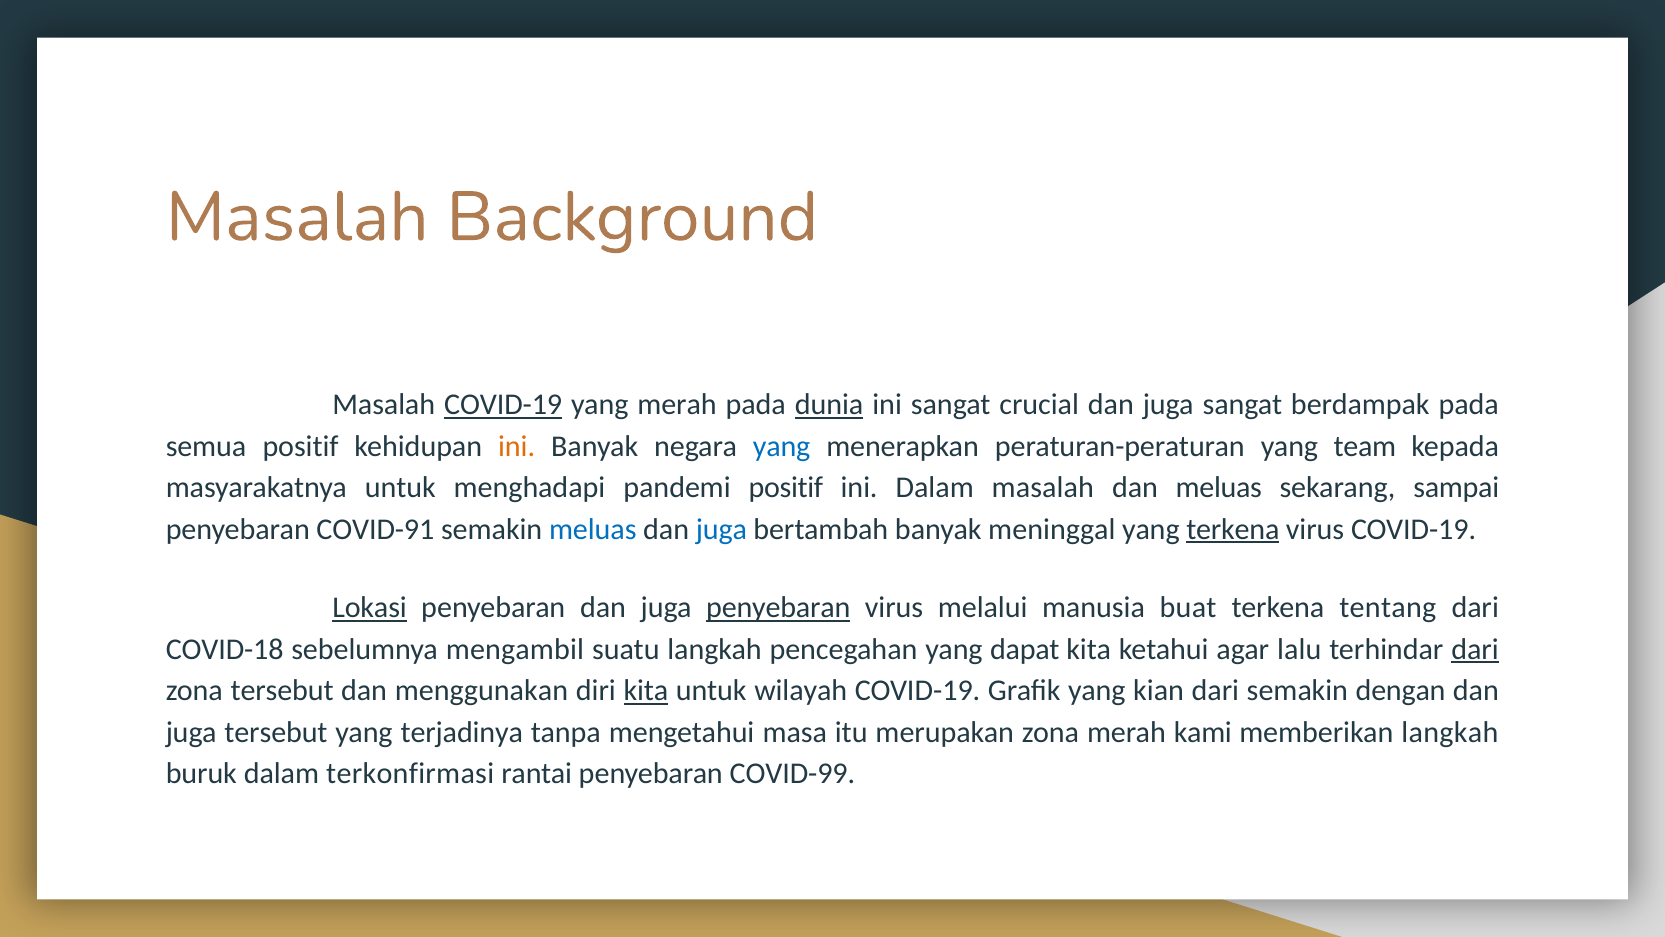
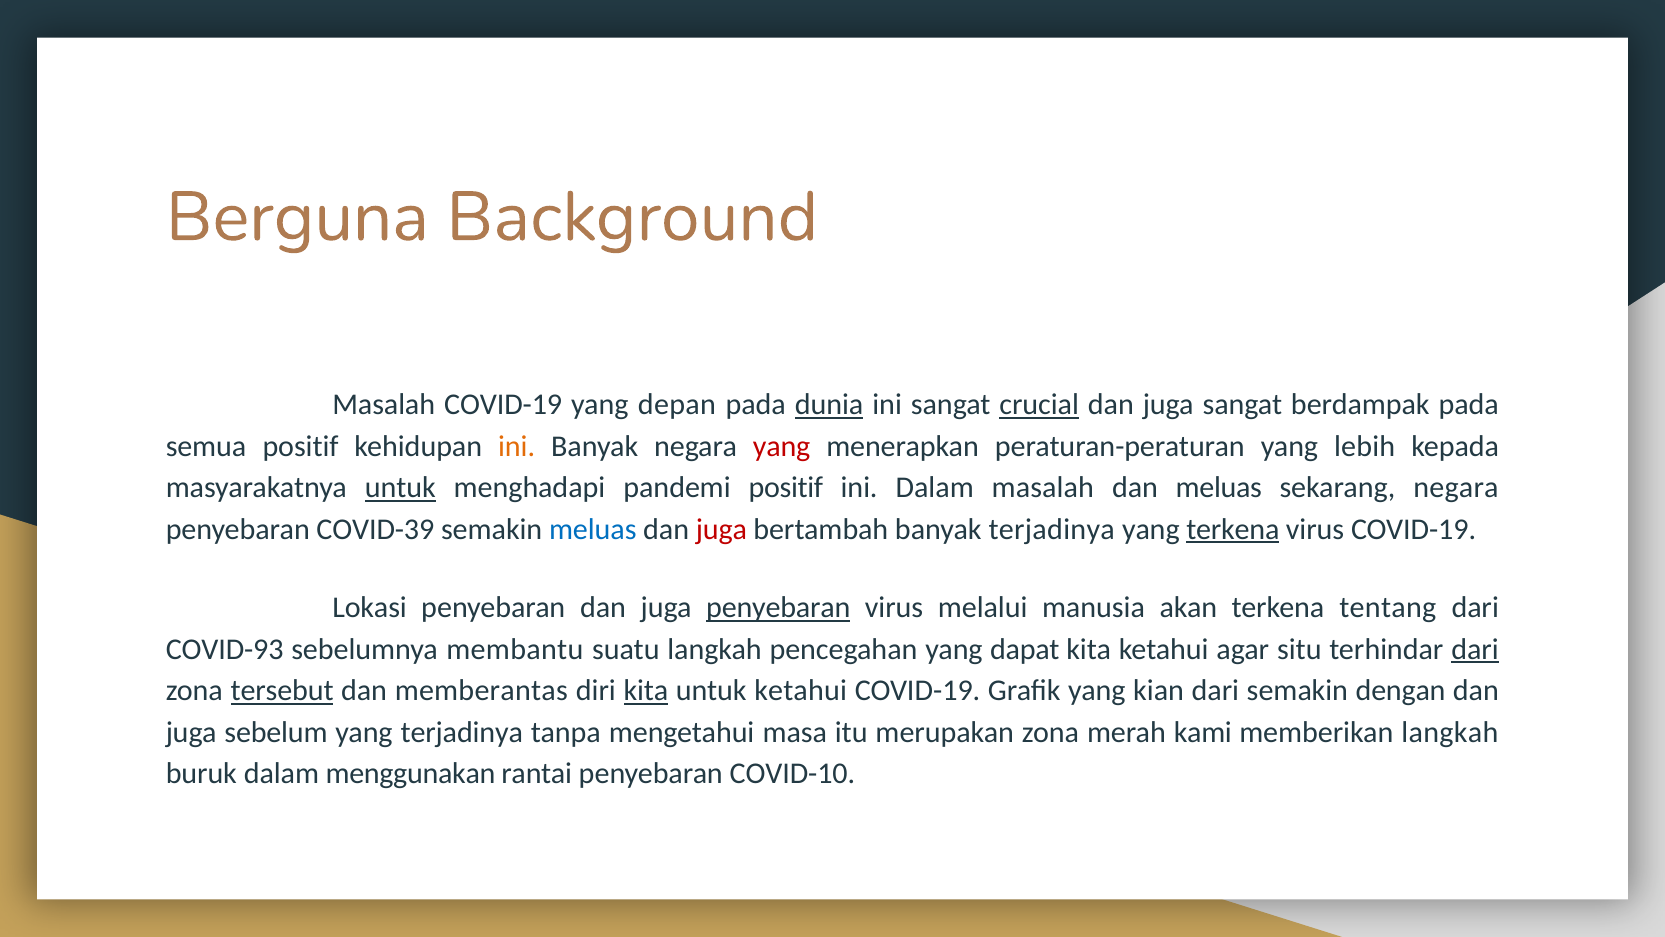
Masalah at (297, 217): Masalah -> Berguna
COVID-19 at (503, 405) underline: present -> none
yang merah: merah -> depan
crucial underline: none -> present
yang at (782, 446) colour: blue -> red
team: team -> lebih
untuk at (400, 488) underline: none -> present
sekarang sampai: sampai -> negara
COVID-91: COVID-91 -> COVID-39
juga at (721, 529) colour: blue -> red
banyak meninggal: meninggal -> terjadinya
Lokasi underline: present -> none
buat: buat -> akan
COVID-18: COVID-18 -> COVID-93
mengambil: mengambil -> membantu
lalu: lalu -> situ
tersebut at (282, 691) underline: none -> present
menggunakan: menggunakan -> memberantas
untuk wilayah: wilayah -> ketahui
juga tersebut: tersebut -> sebelum
terkonfirmasi: terkonfirmasi -> menggunakan
COVID-99: COVID-99 -> COVID-10
